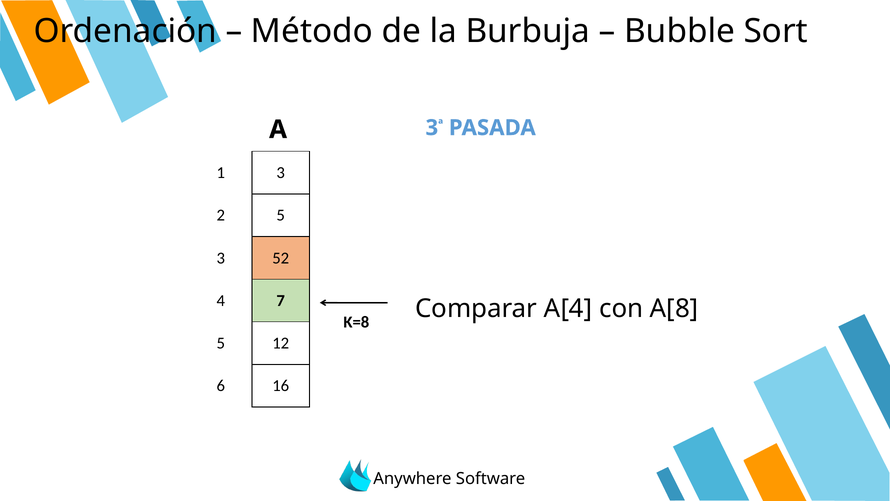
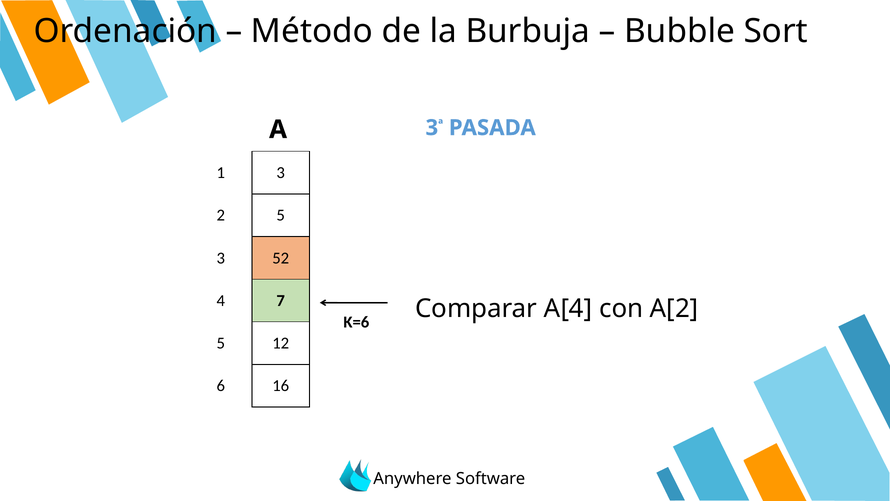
A[8: A[8 -> A[2
Κ=8: Κ=8 -> Κ=6
